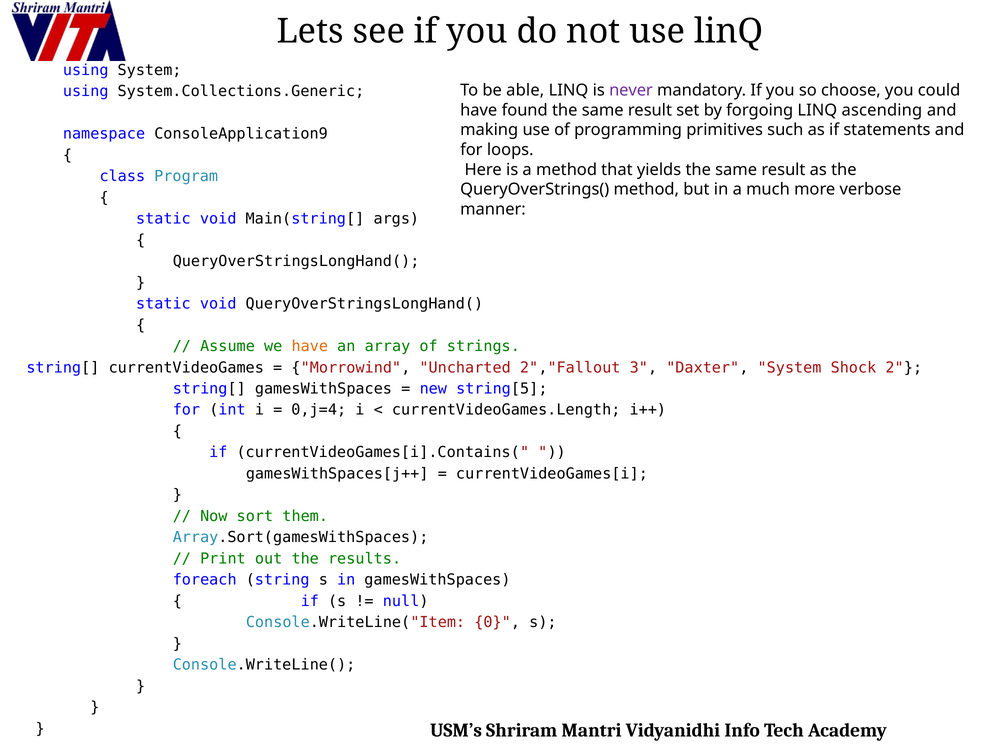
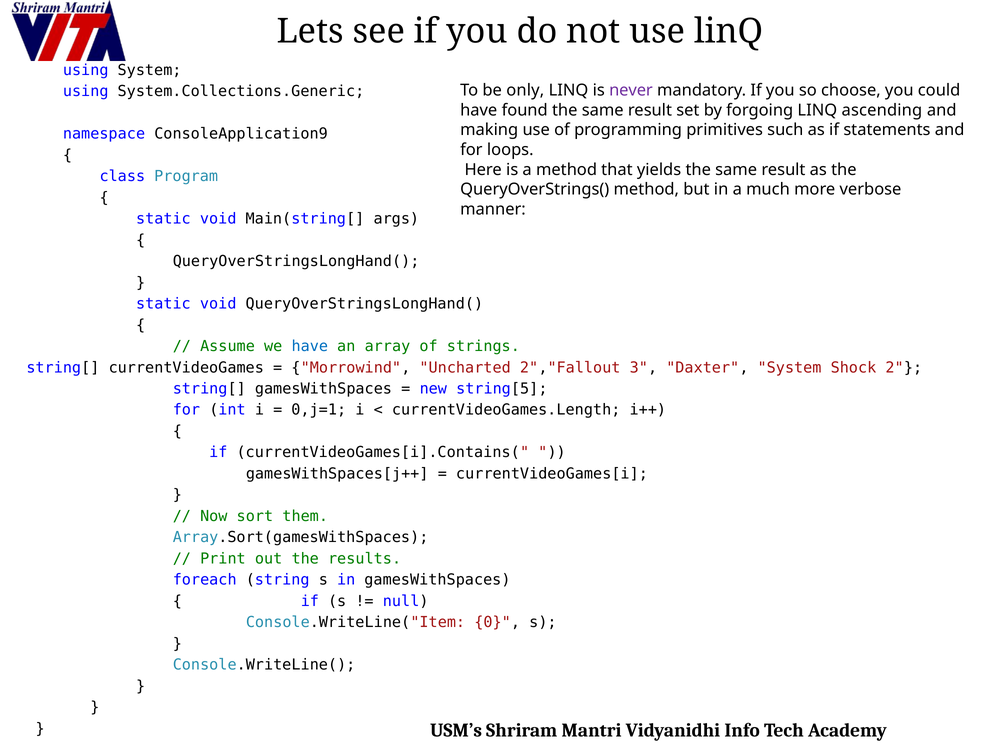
able: able -> only
have at (310, 346) colour: orange -> blue
0,j=4: 0,j=4 -> 0,j=1
